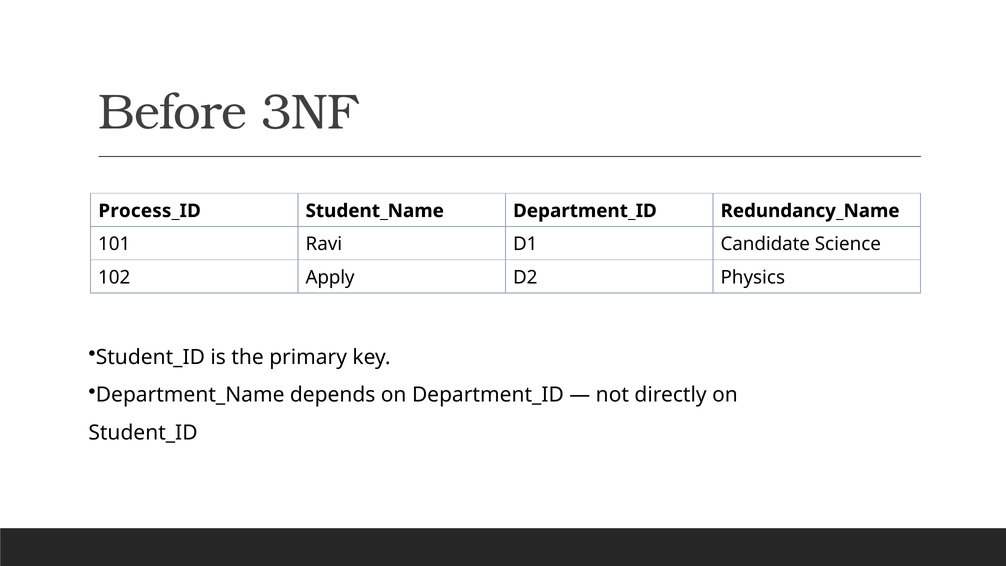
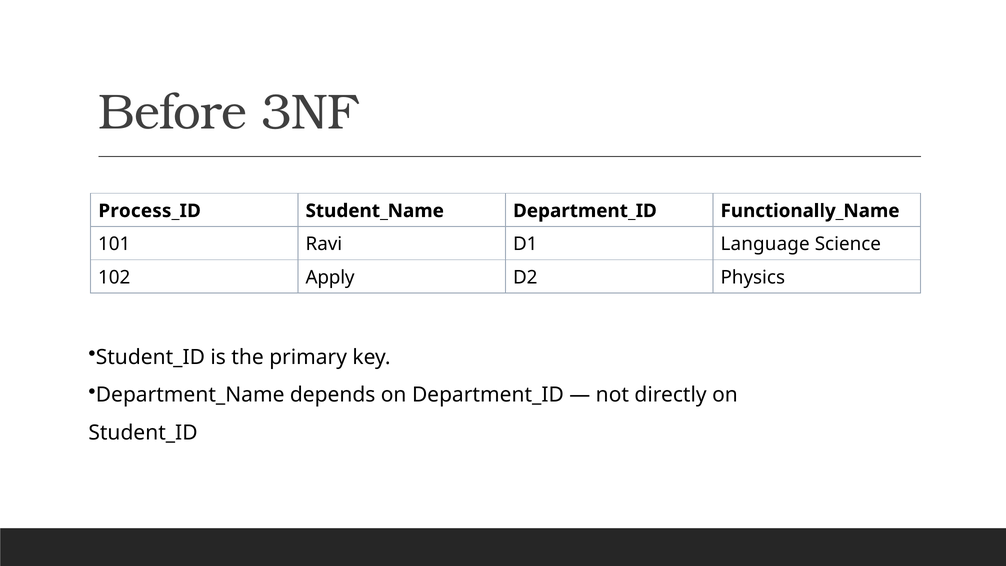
Redundancy_Name: Redundancy_Name -> Functionally_Name
Candidate: Candidate -> Language
